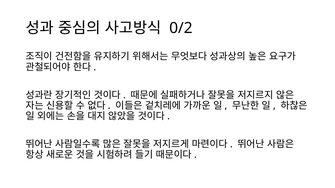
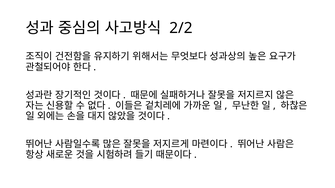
0/2: 0/2 -> 2/2
